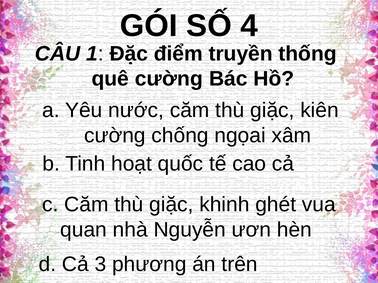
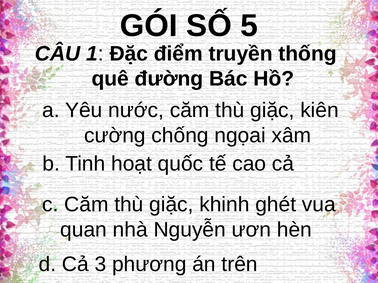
4: 4 -> 5
quê cường: cường -> đường
